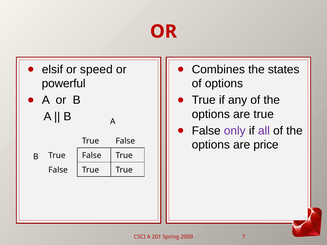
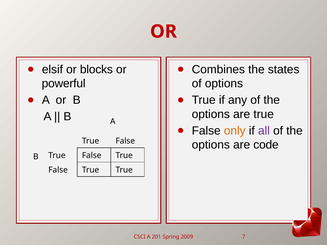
speed: speed -> blocks
only colour: purple -> orange
price: price -> code
